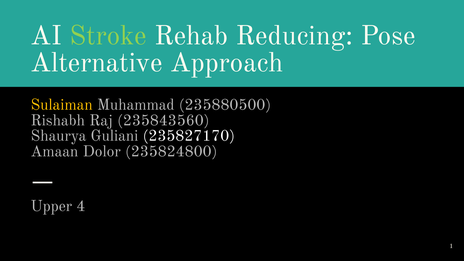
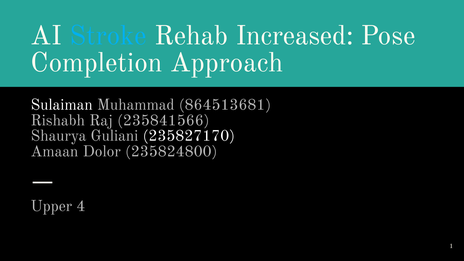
Stroke colour: light green -> light blue
Reducing: Reducing -> Increased
Alternative: Alternative -> Completion
Sulaiman colour: yellow -> white
235880500: 235880500 -> 864513681
235843560: 235843560 -> 235841566
